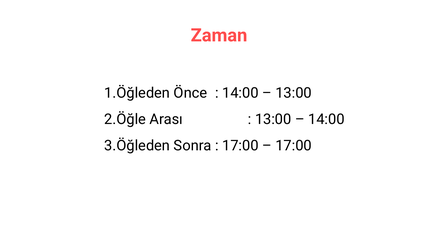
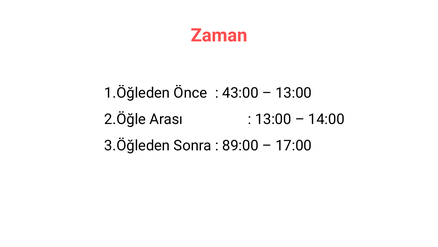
14:00 at (240, 93): 14:00 -> 43:00
17:00 at (240, 145): 17:00 -> 89:00
